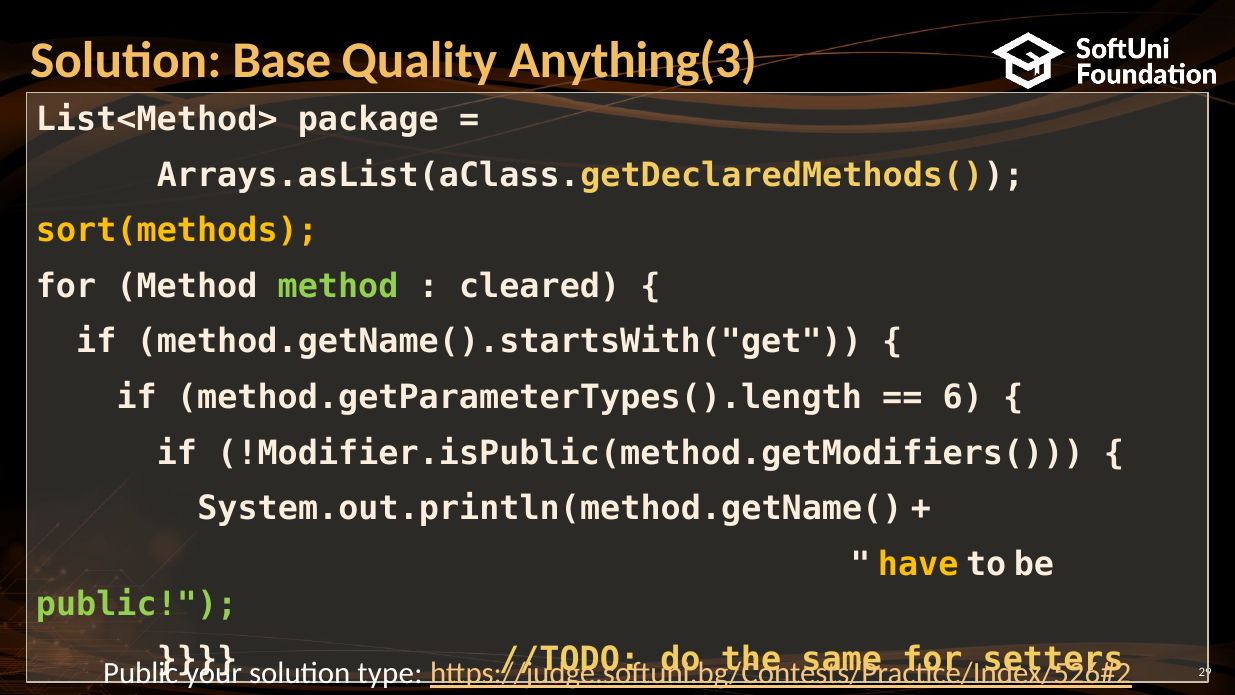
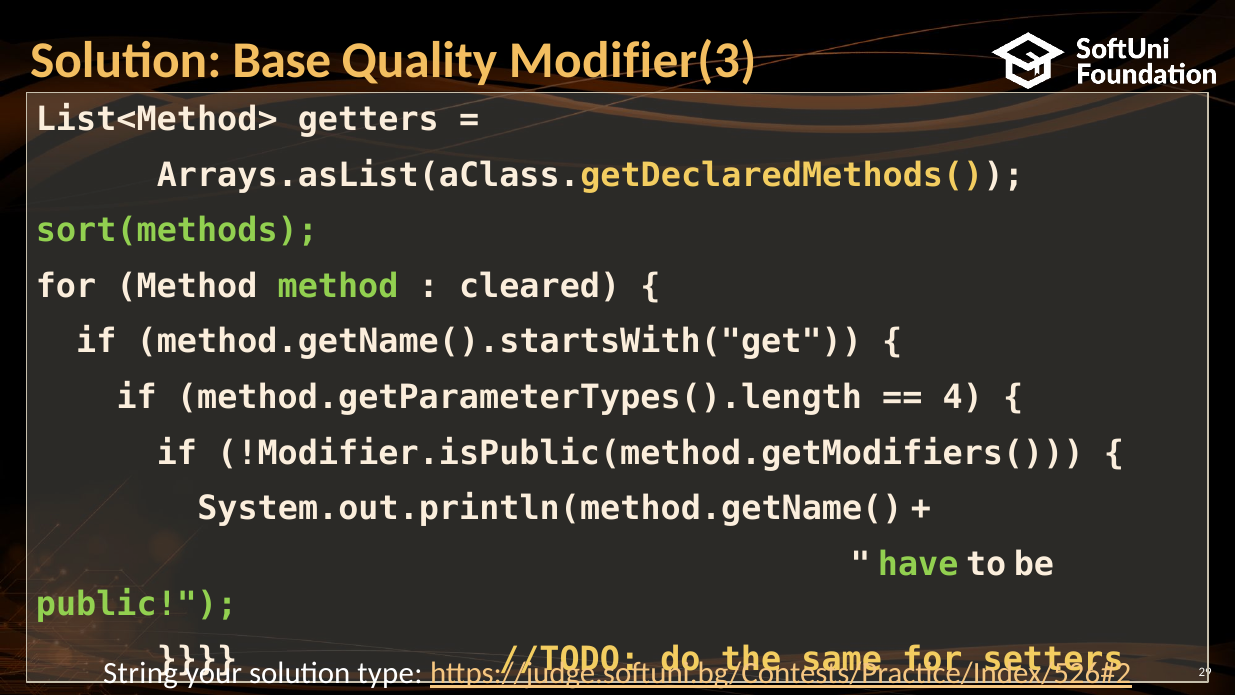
Anything(3: Anything(3 -> Modifier(3
package: package -> getters
sort(methods colour: yellow -> light green
6: 6 -> 4
have colour: yellow -> light green
Public at (141, 673): Public -> String
